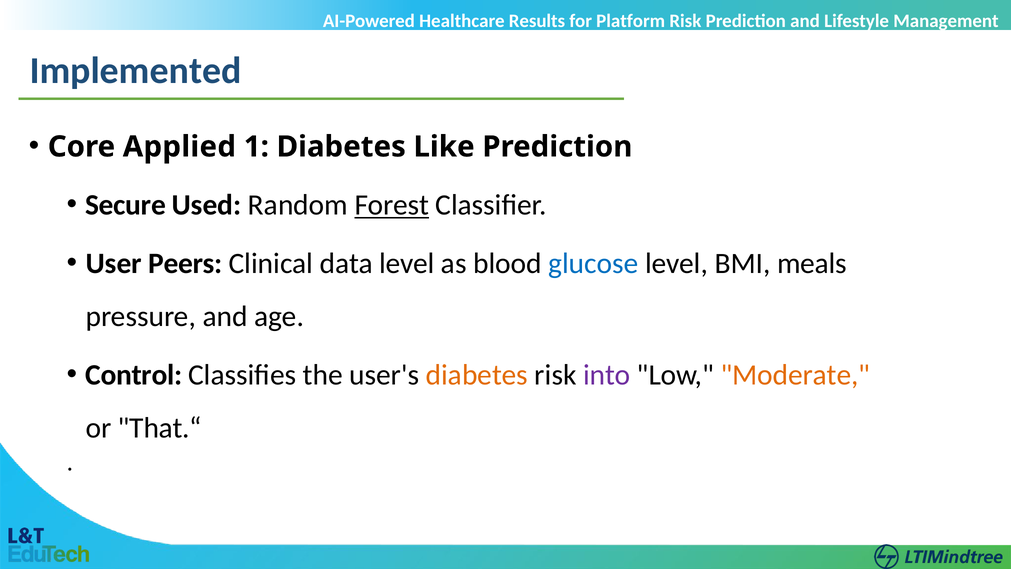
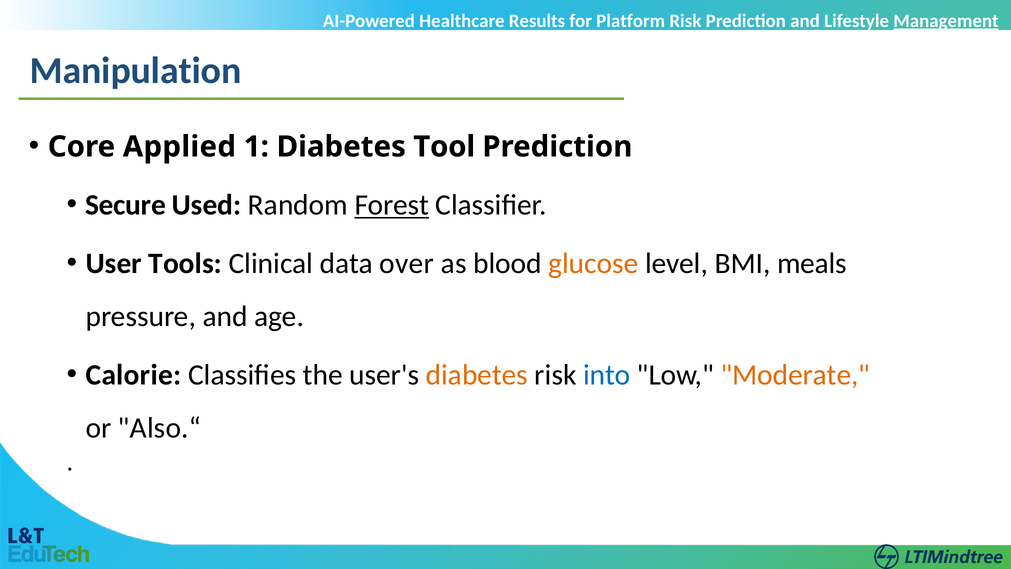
Management underline: none -> present
Implemented: Implemented -> Manipulation
Like: Like -> Tool
Peers: Peers -> Tools
data level: level -> over
glucose colour: blue -> orange
Control: Control -> Calorie
into colour: purple -> blue
That.“: That.“ -> Also.“
